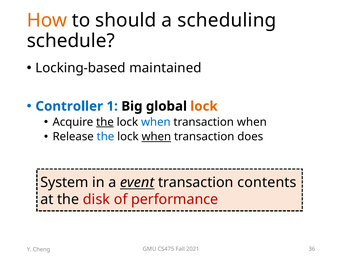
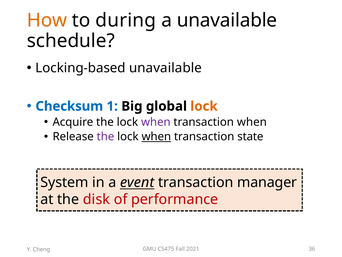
should: should -> during
a scheduling: scheduling -> unavailable
Locking-based maintained: maintained -> unavailable
Controller: Controller -> Checksum
the at (105, 122) underline: present -> none
when at (156, 122) colour: blue -> purple
the at (105, 136) colour: blue -> purple
does: does -> state
contents: contents -> manager
